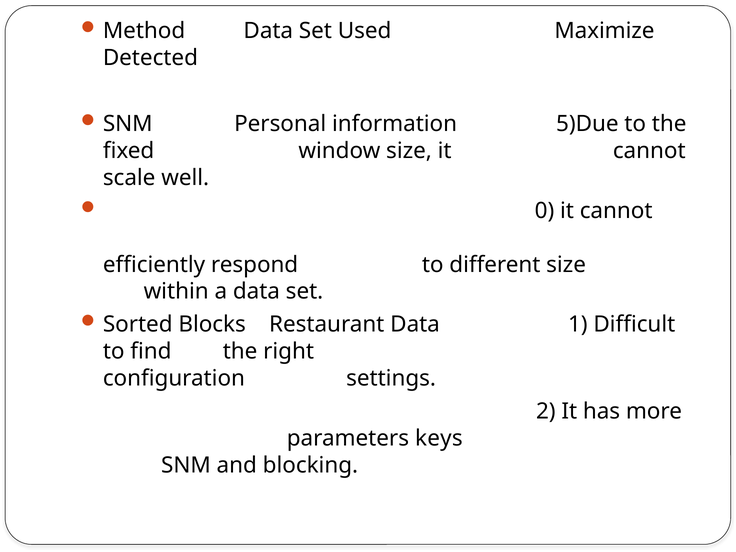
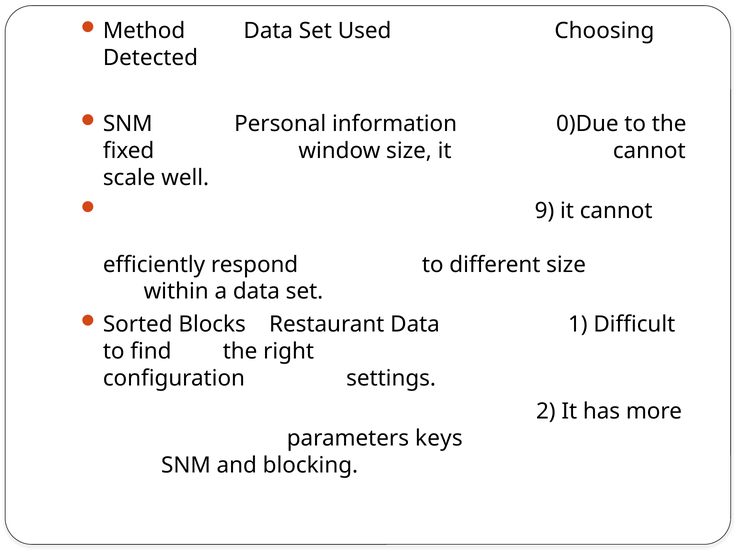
Maximize: Maximize -> Choosing
5)Due: 5)Due -> 0)Due
0: 0 -> 9
